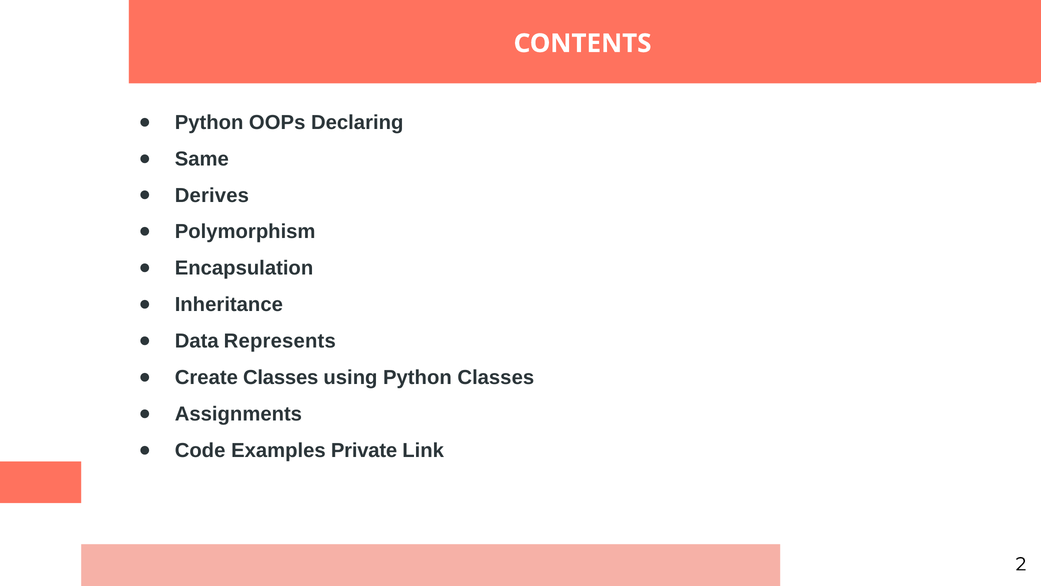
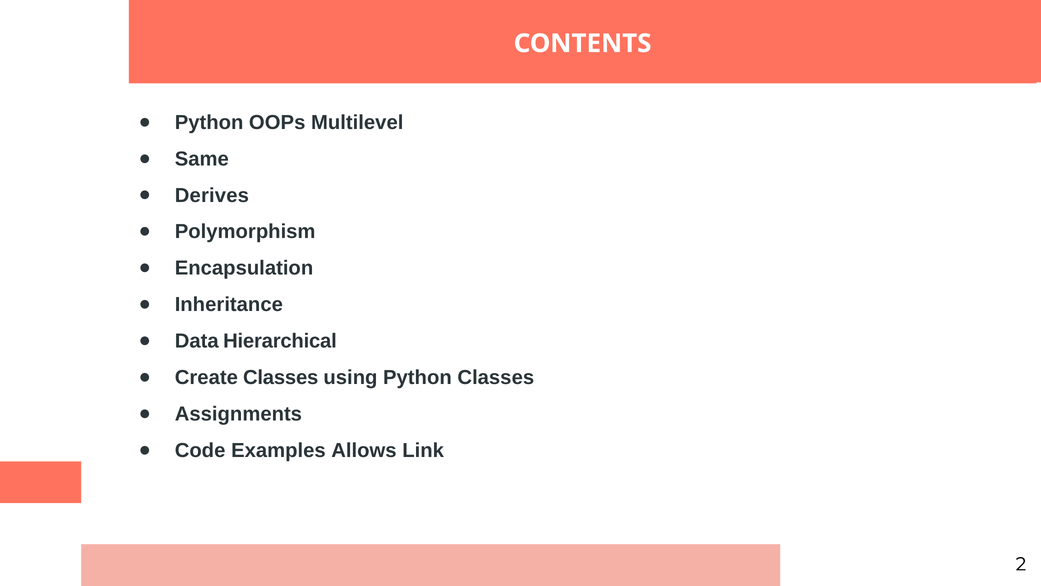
Declaring: Declaring -> Multilevel
Represents: Represents -> Hierarchical
Private: Private -> Allows
